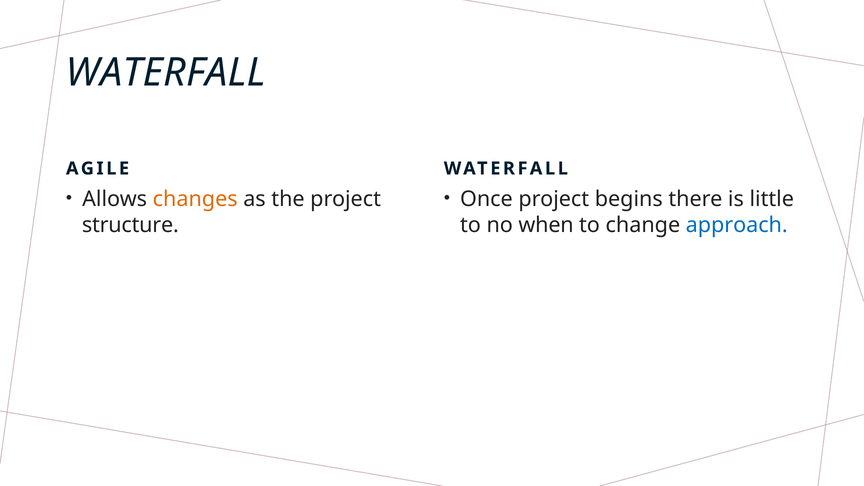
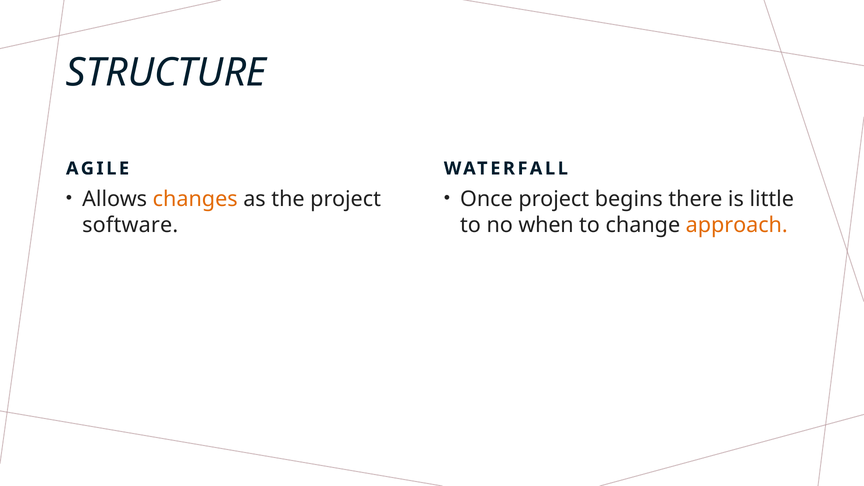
WATERFALL at (166, 73): WATERFALL -> STRUCTURE
structure: structure -> software
approach colour: blue -> orange
